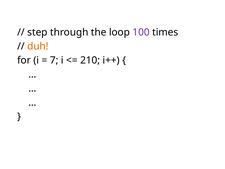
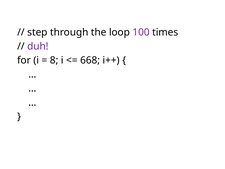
duh colour: orange -> purple
7: 7 -> 8
210: 210 -> 668
